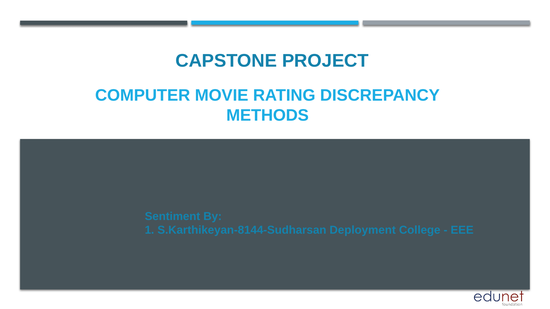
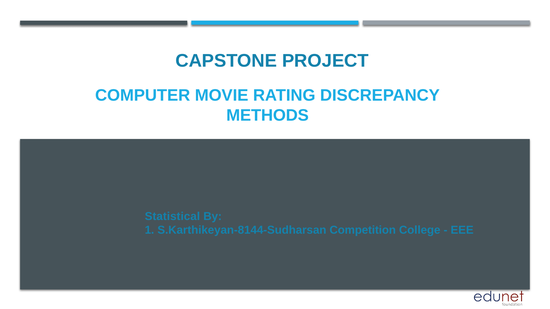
Sentiment: Sentiment -> Statistical
Deployment: Deployment -> Competition
